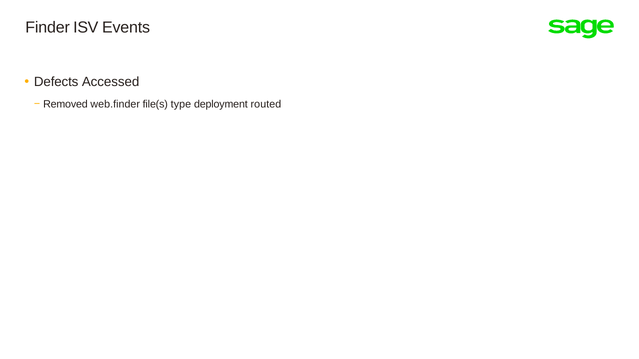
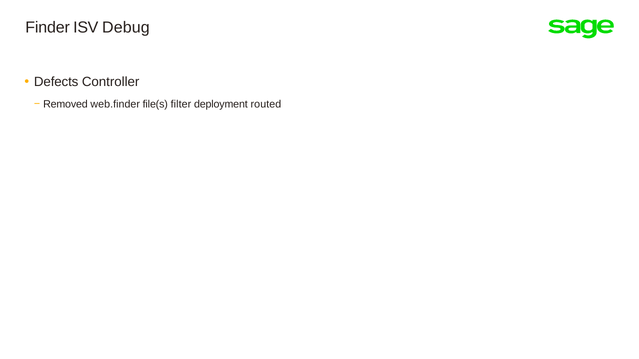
Events: Events -> Debug
Accessed: Accessed -> Controller
type: type -> filter
